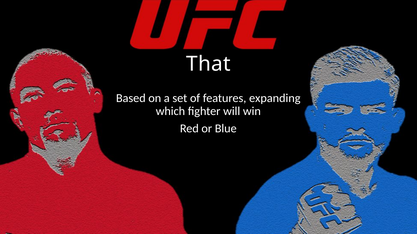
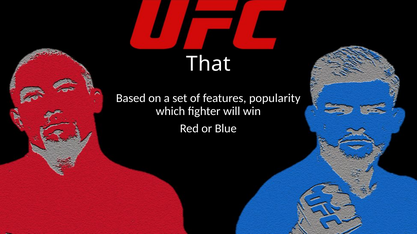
expanding: expanding -> popularity
